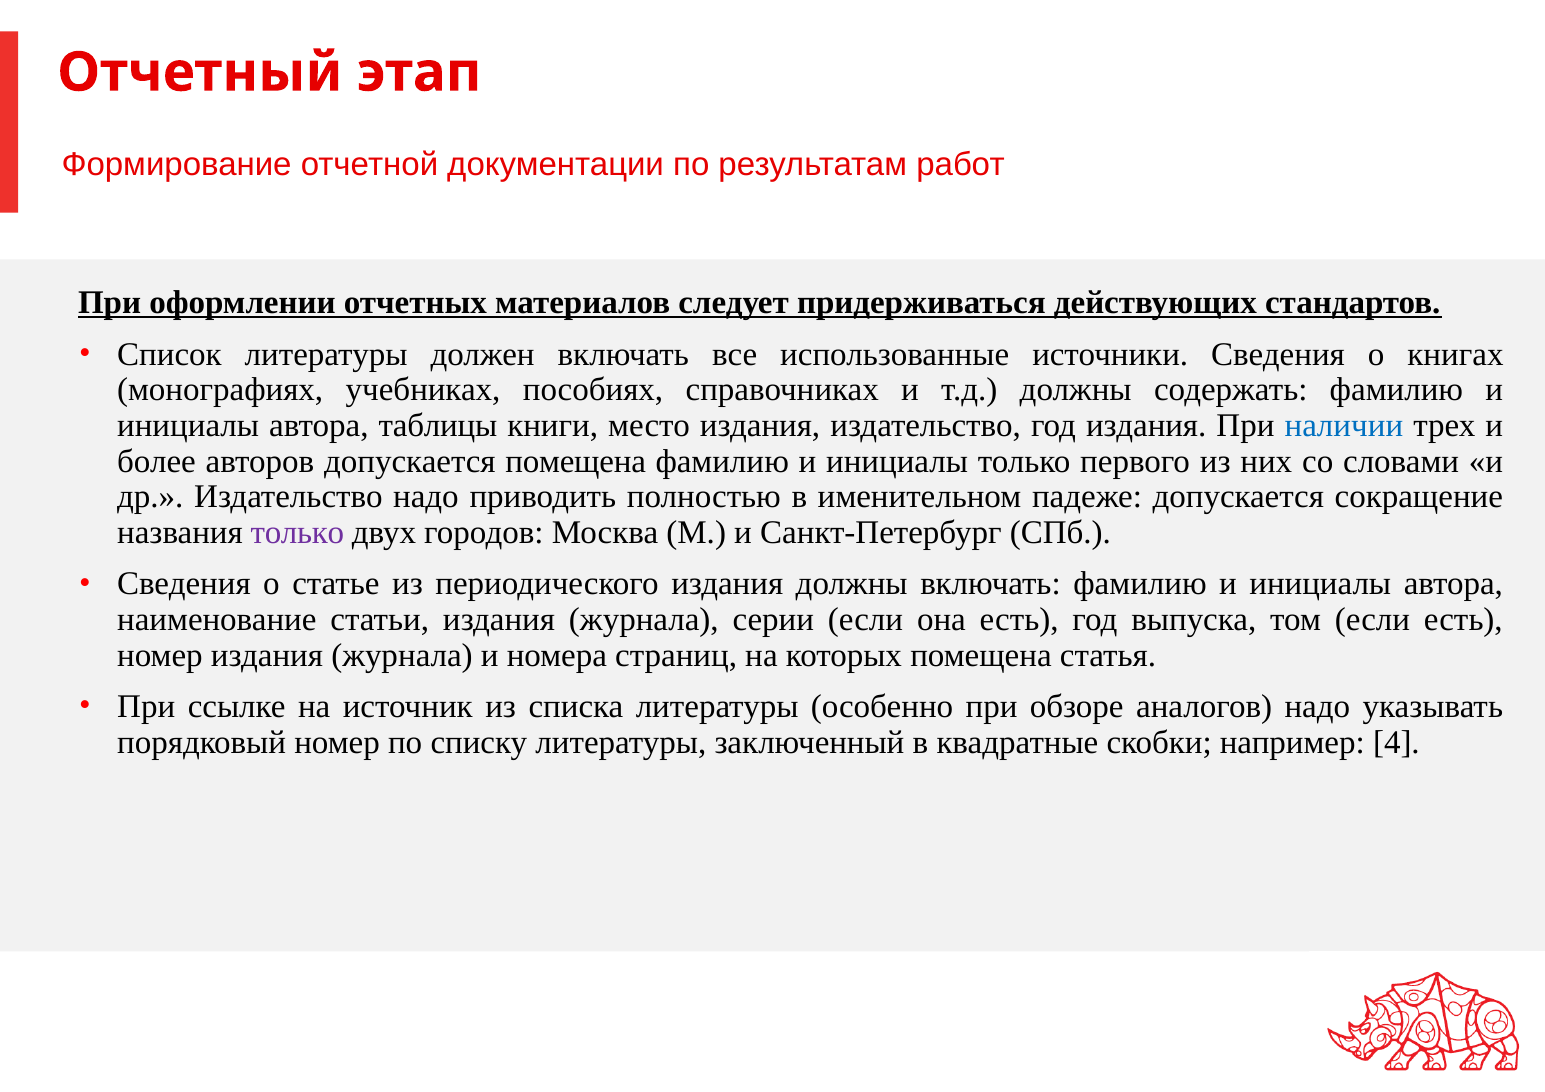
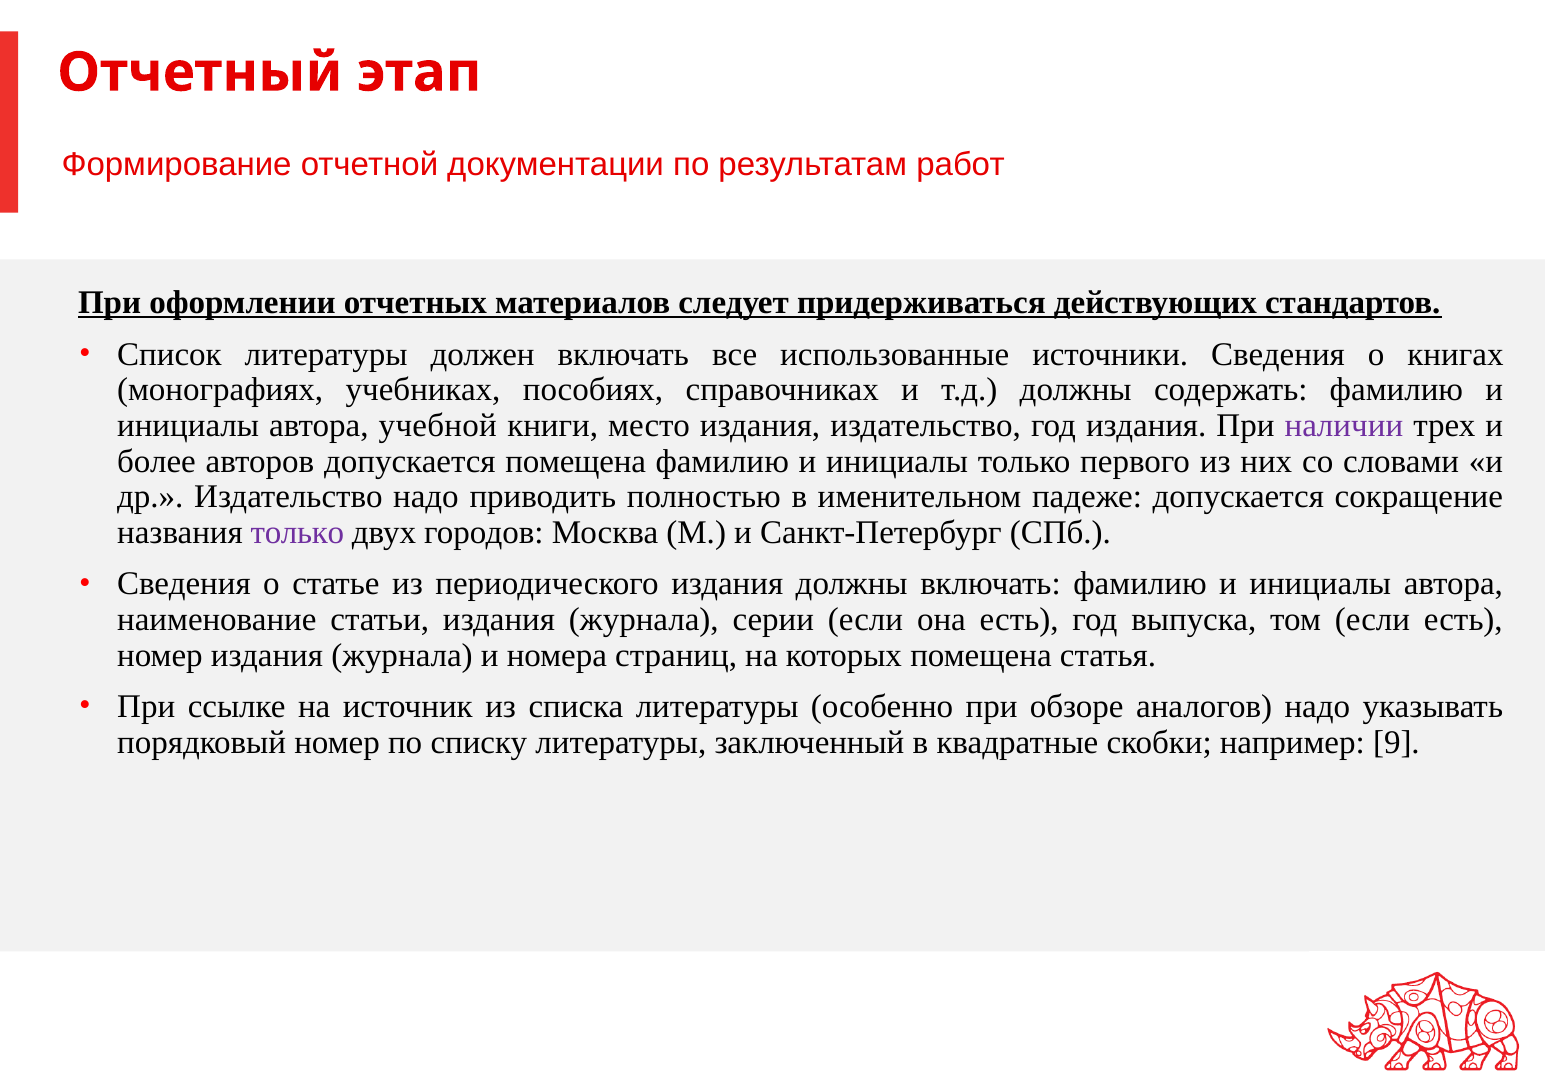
таблицы: таблицы -> учебной
наличии colour: blue -> purple
4: 4 -> 9
